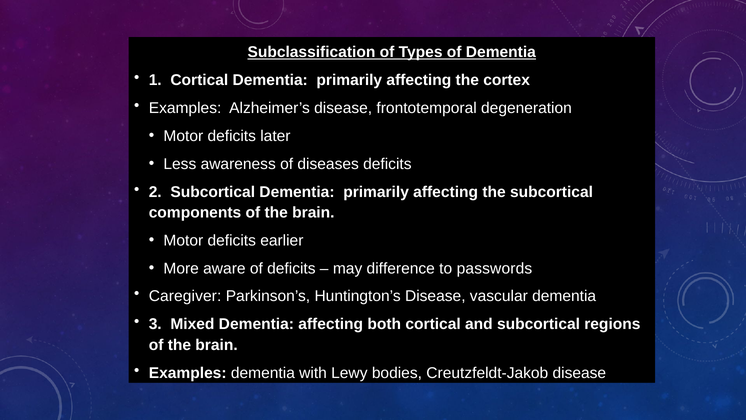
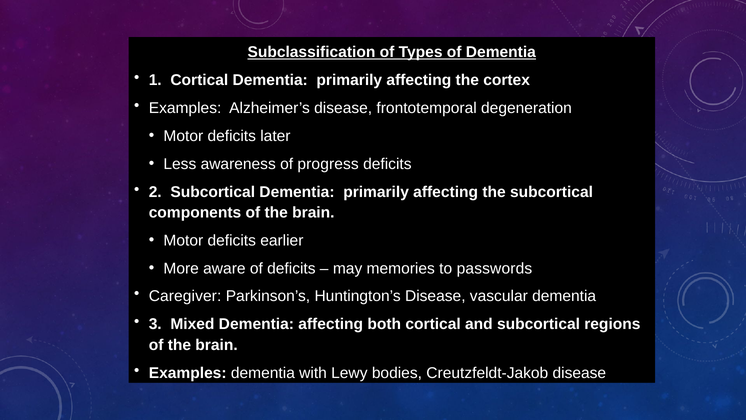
diseases: diseases -> progress
difference: difference -> memories
